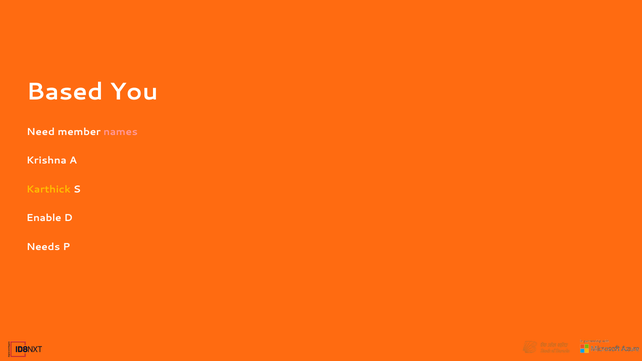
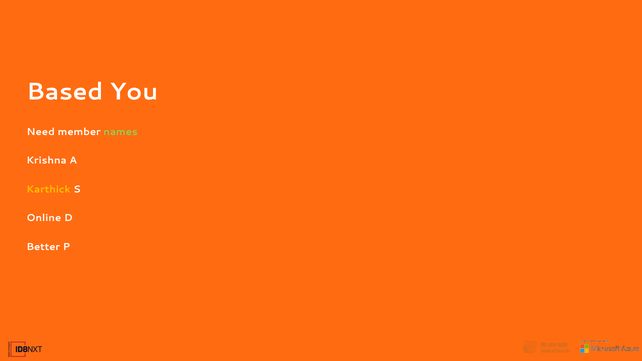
names colour: pink -> light green
Enable: Enable -> Online
Needs: Needs -> Better
